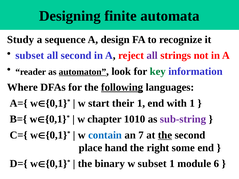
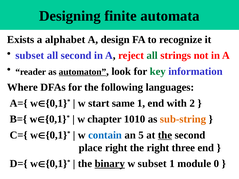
Study: Study -> Exists
sequence: sequence -> alphabet
all at (152, 56) colour: purple -> green
following underline: present -> none
their: their -> same
with 1: 1 -> 2
sub-string colour: purple -> orange
7: 7 -> 5
place hand: hand -> right
some: some -> three
binary underline: none -> present
6: 6 -> 0
